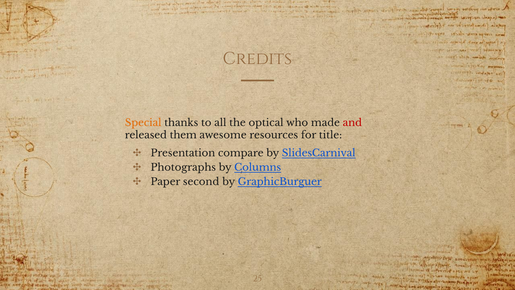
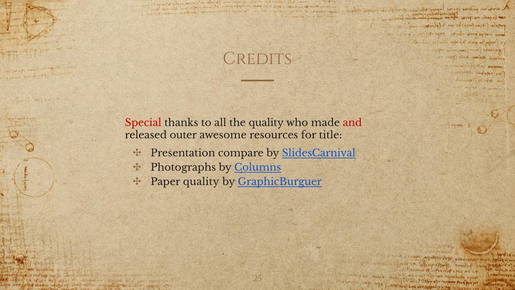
Special colour: orange -> red
the optical: optical -> quality
them: them -> outer
Paper second: second -> quality
